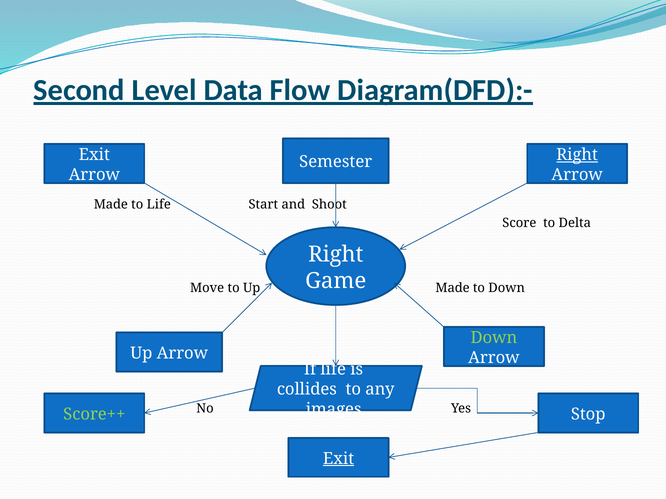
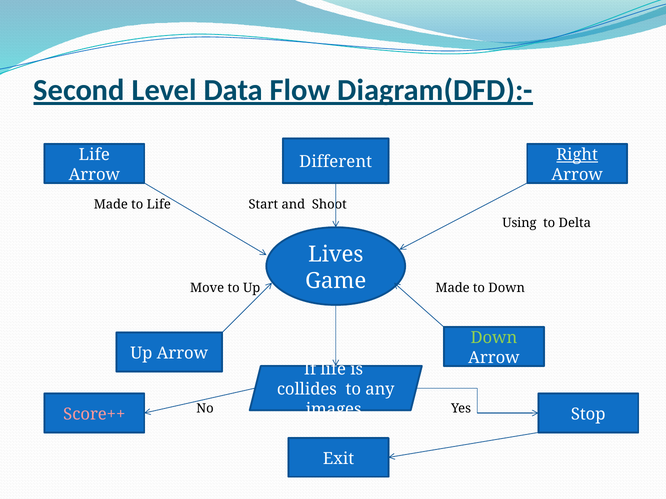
Exit at (94, 155): Exit -> Life
Semester: Semester -> Different
Score: Score -> Using
Right at (336, 255): Right -> Lives
Score++ colour: light green -> pink
Exit at (339, 459) underline: present -> none
